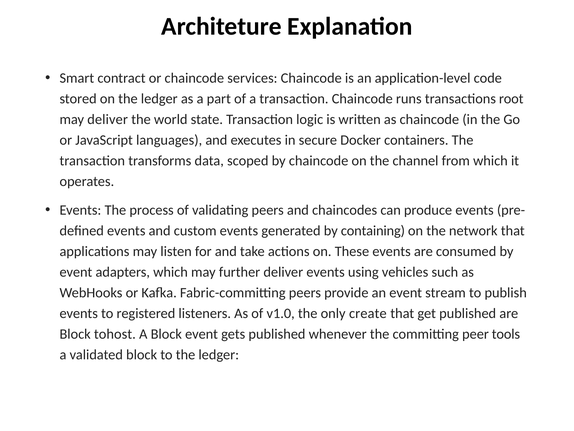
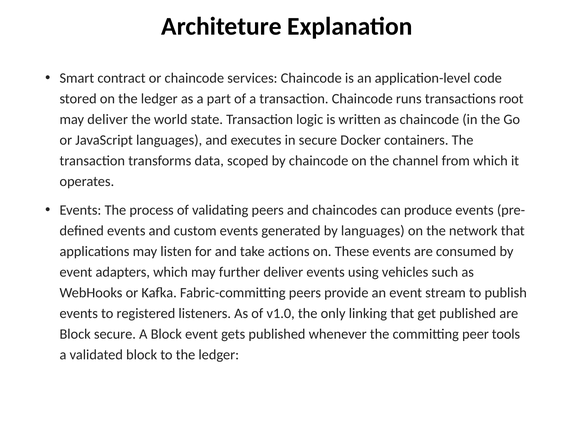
by containing: containing -> languages
create: create -> linking
Block tohost: tohost -> secure
